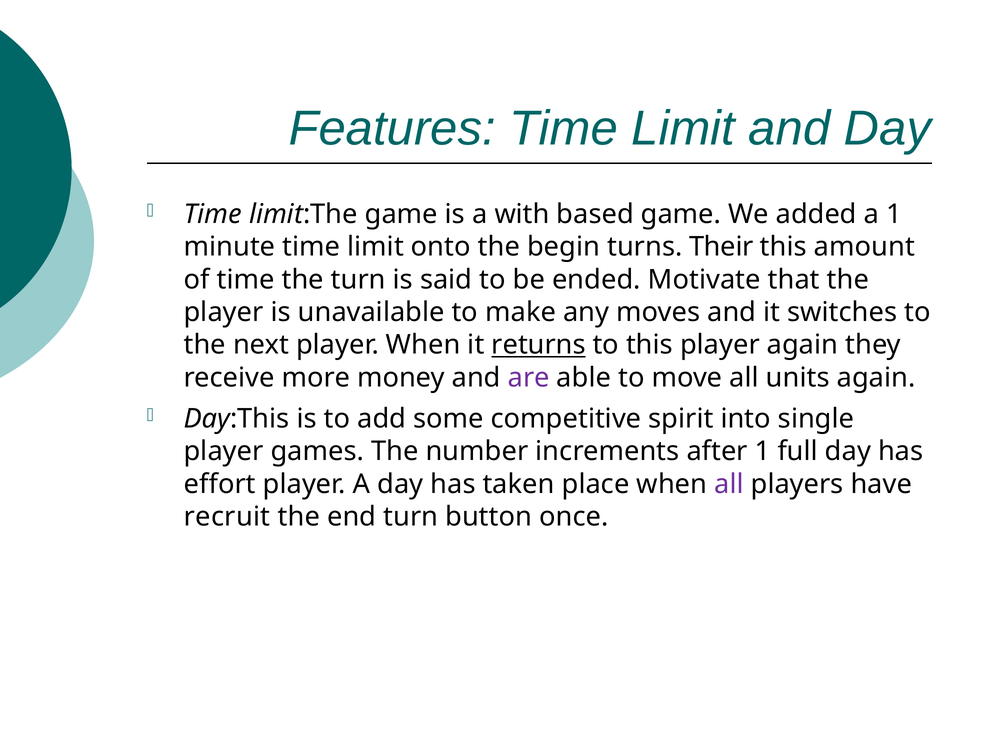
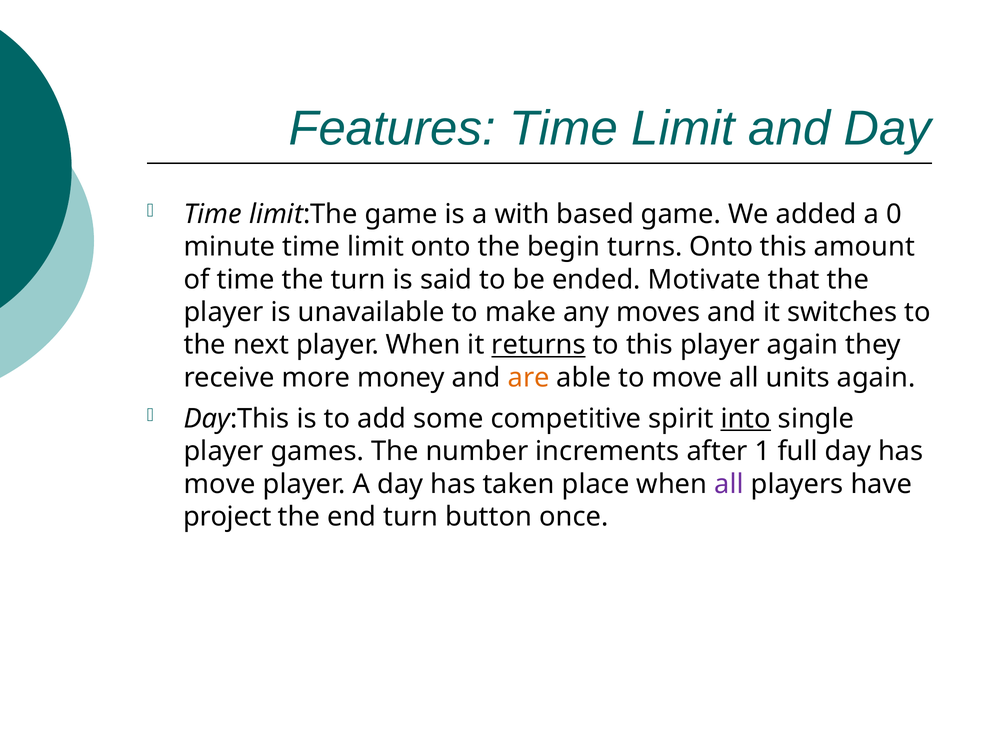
a 1: 1 -> 0
turns Their: Their -> Onto
are colour: purple -> orange
into underline: none -> present
effort at (220, 485): effort -> move
recruit: recruit -> project
